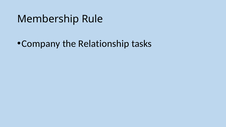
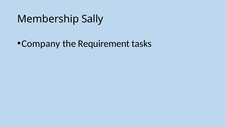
Rule: Rule -> Sally
Relationship: Relationship -> Requirement
